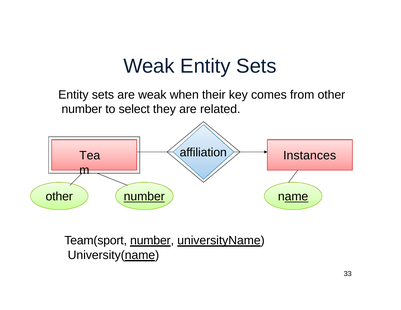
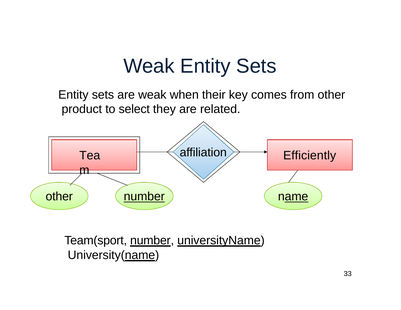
number at (82, 109): number -> product
Instances: Instances -> Efficiently
